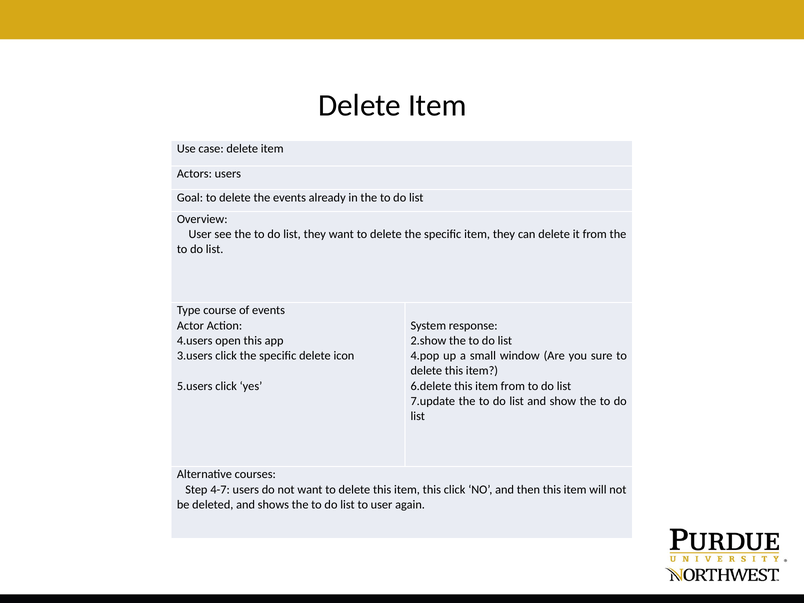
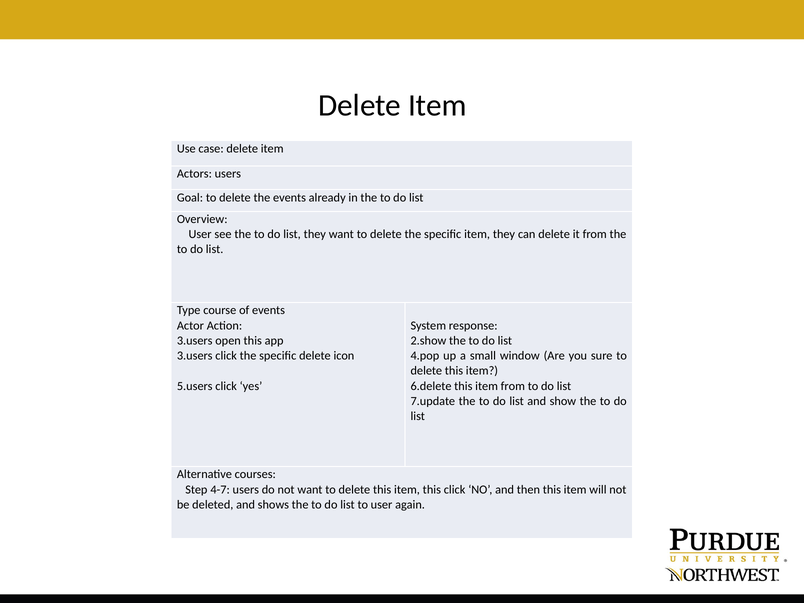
4.users at (195, 341): 4.users -> 3.users
